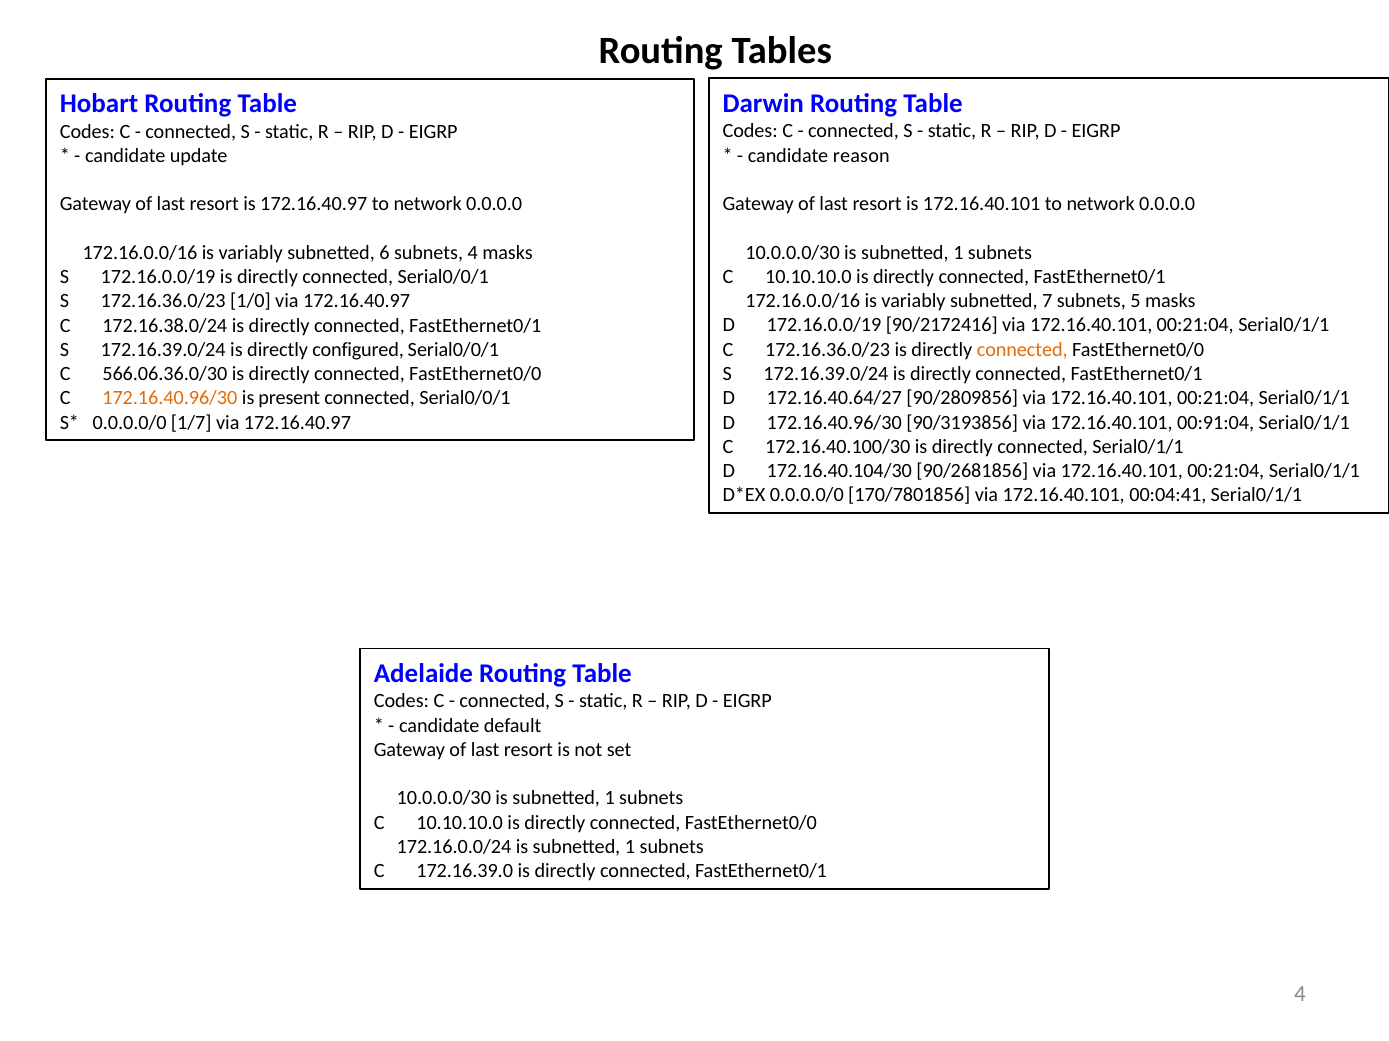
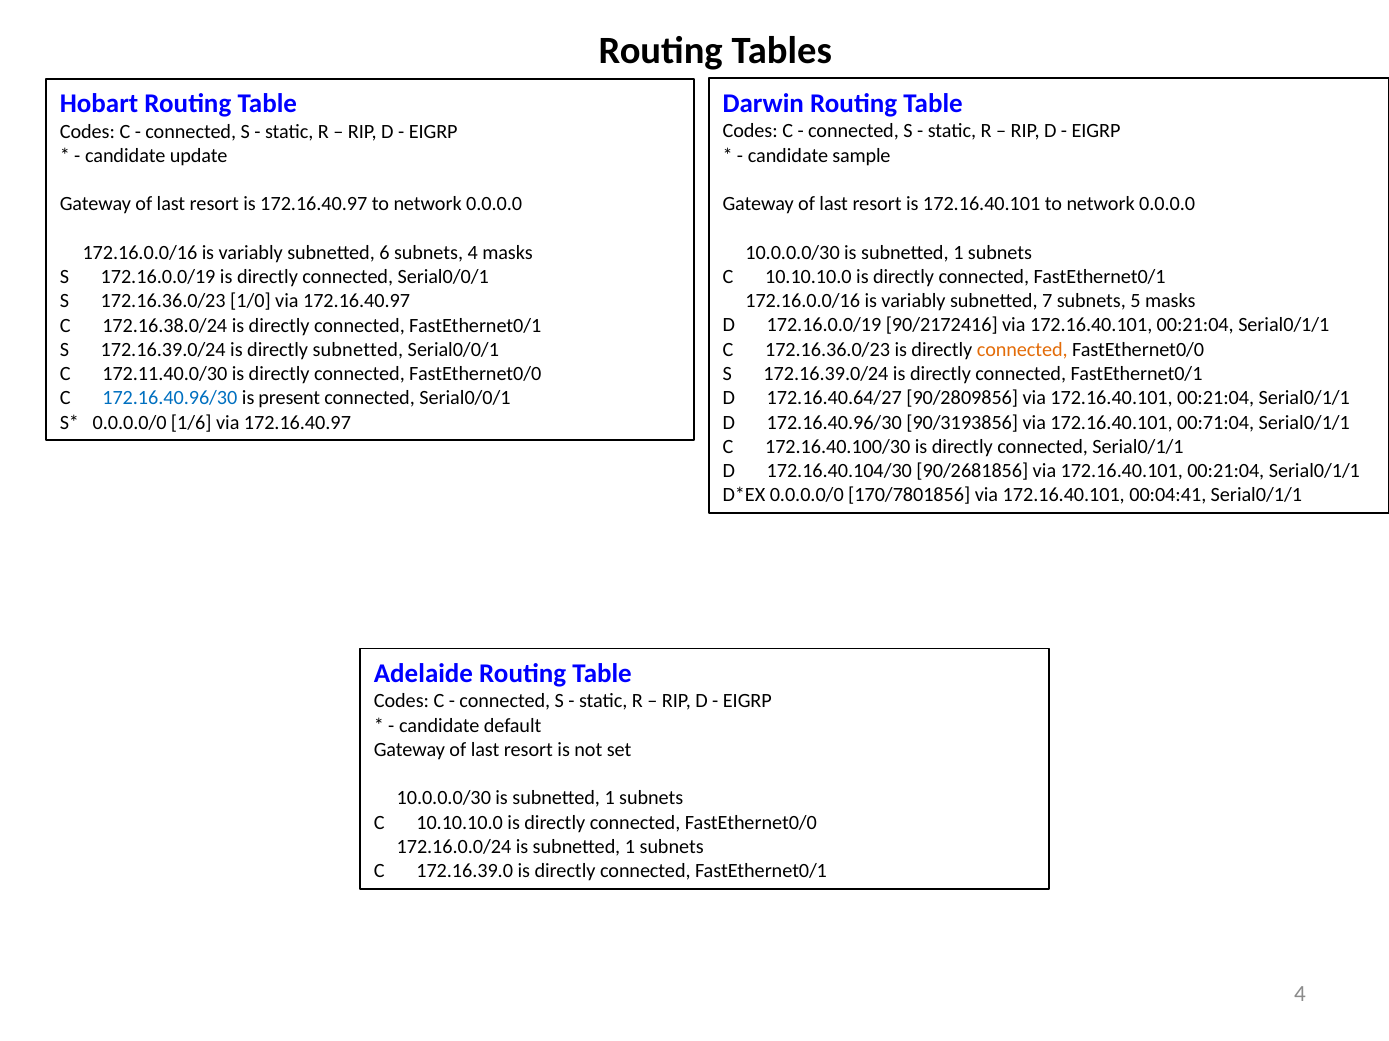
reason: reason -> sample
directly configured: configured -> subnetted
566.06.36.0/30: 566.06.36.0/30 -> 172.11.40.0/30
172.16.40.96/30 at (170, 399) colour: orange -> blue
00:91:04: 00:91:04 -> 00:71:04
1/7: 1/7 -> 1/6
